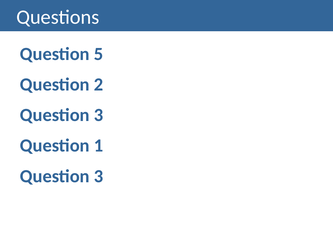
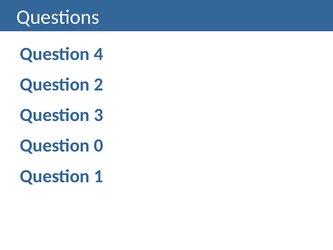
5: 5 -> 4
1: 1 -> 0
3 at (98, 176): 3 -> 1
